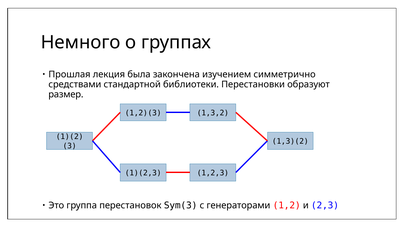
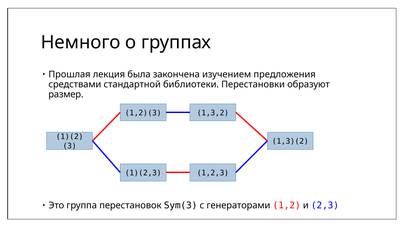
симметрично: симметрично -> предложения
